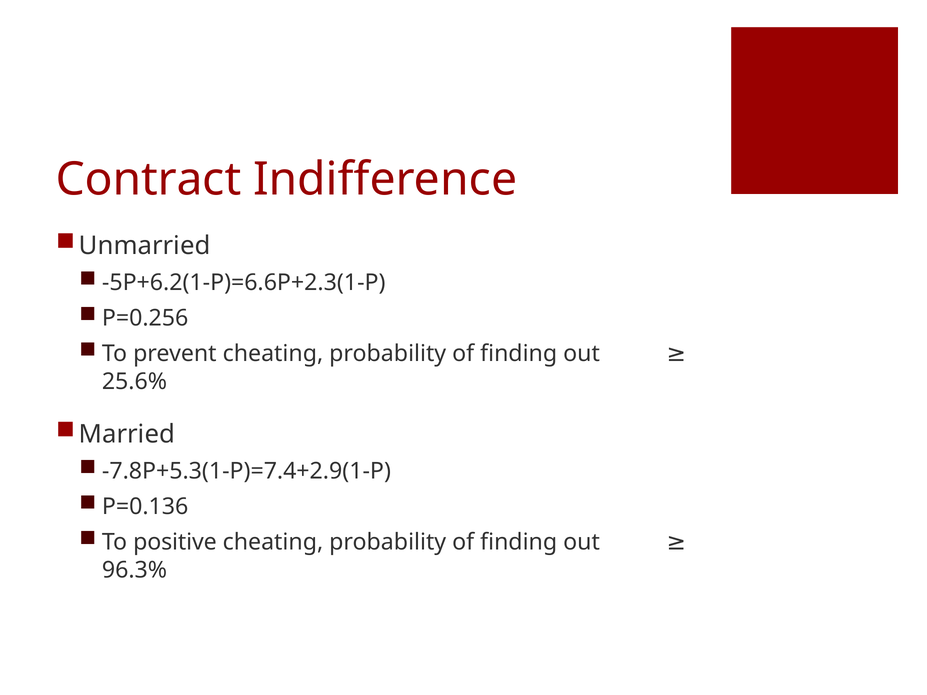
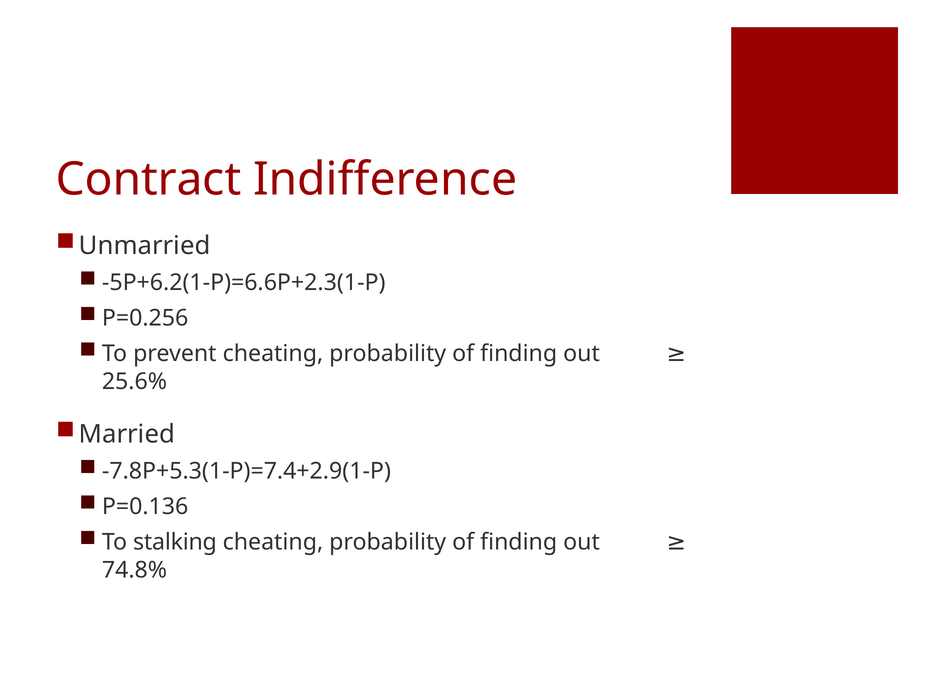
positive: positive -> stalking
96.3%: 96.3% -> 74.8%
